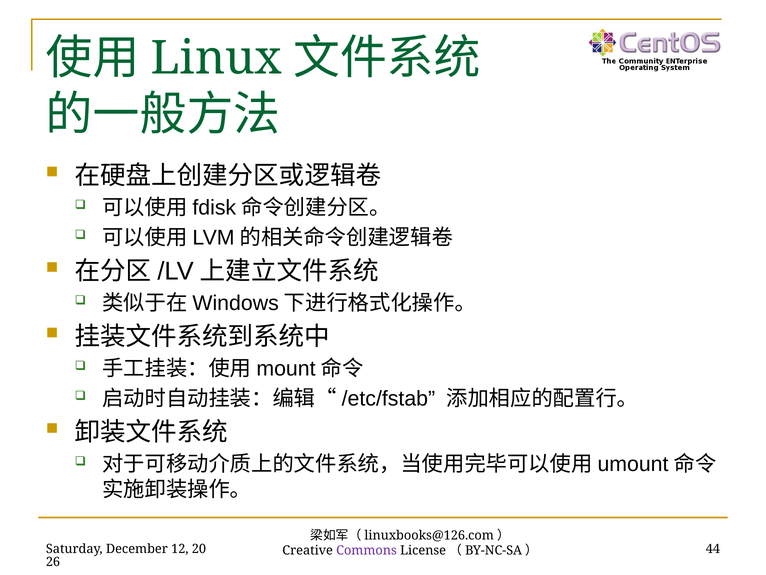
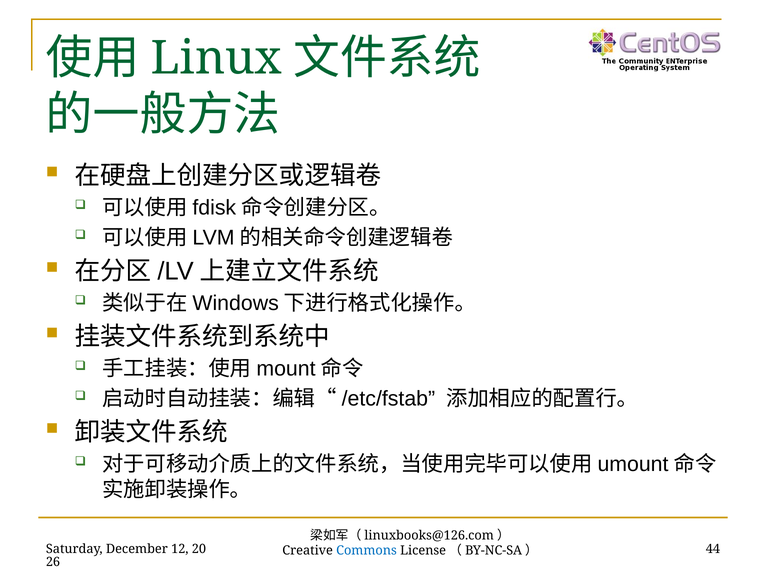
Commons colour: purple -> blue
